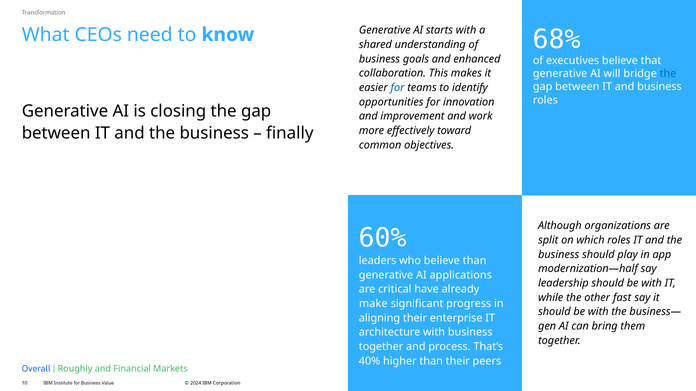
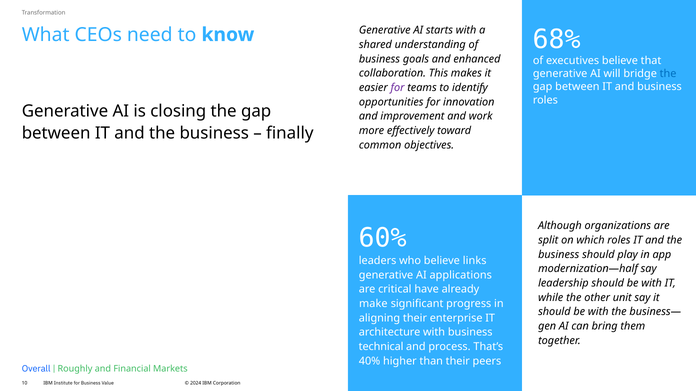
for at (398, 88) colour: blue -> purple
believe than: than -> links
fast: fast -> unit
together at (381, 347): together -> technical
